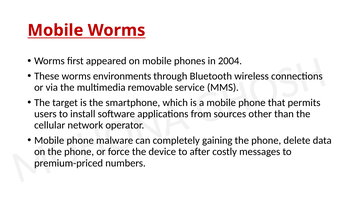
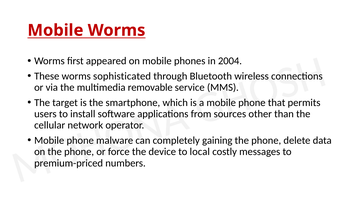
environments: environments -> sophisticated
after: after -> local
